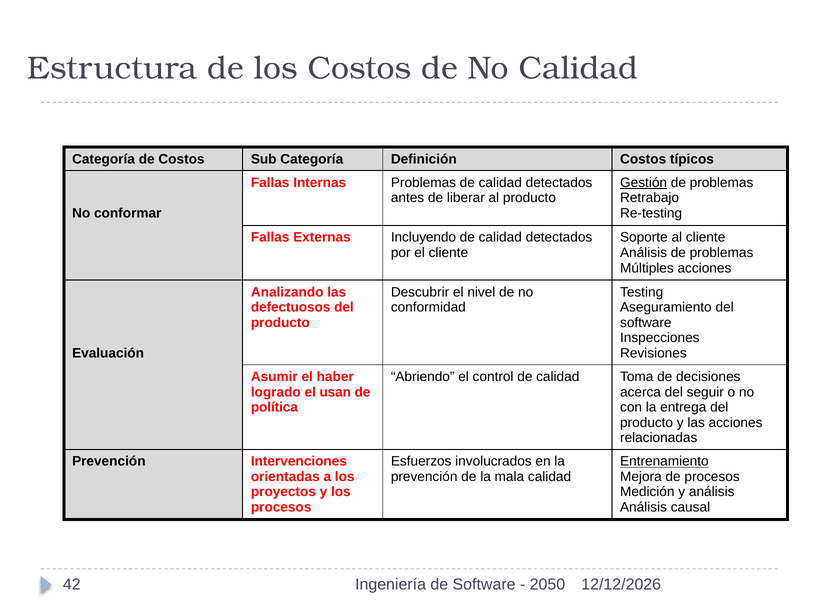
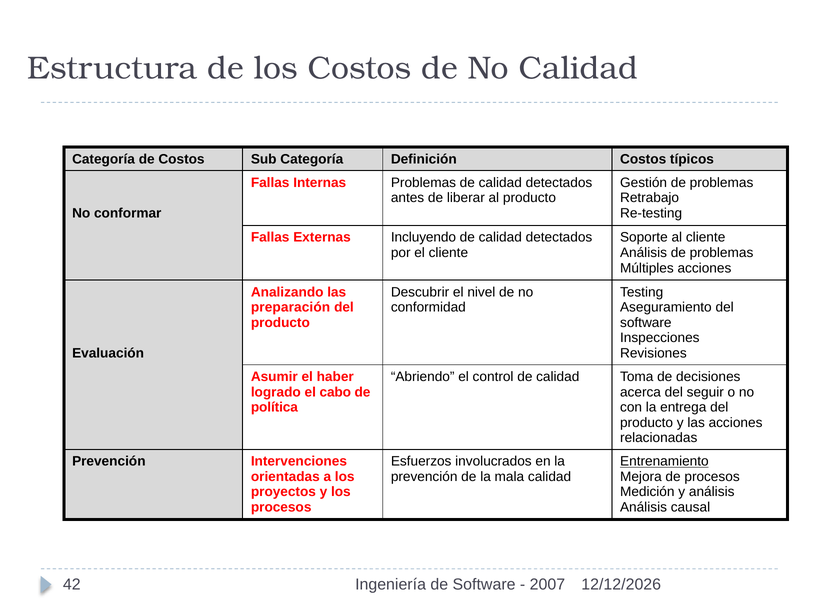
Gestión underline: present -> none
defectuosos: defectuosos -> preparación
usan: usan -> cabo
2050: 2050 -> 2007
